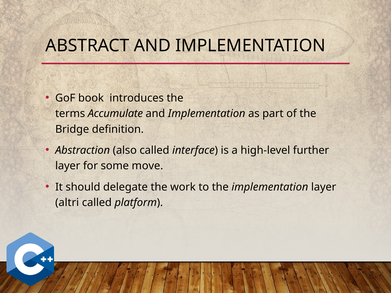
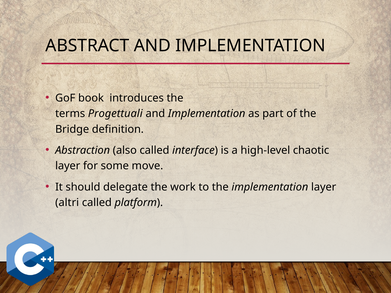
Accumulate: Accumulate -> Progettuali
further: further -> chaotic
